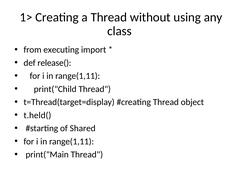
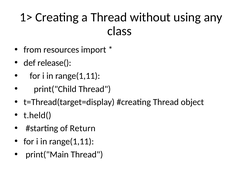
executing: executing -> resources
Shared: Shared -> Return
